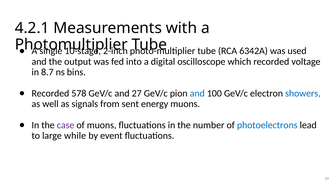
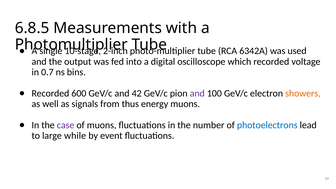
4.2.1: 4.2.1 -> 6.8.5
8.7: 8.7 -> 0.7
578: 578 -> 600
27: 27 -> 42
and at (197, 93) colour: blue -> purple
showers colour: blue -> orange
sent: sent -> thus
